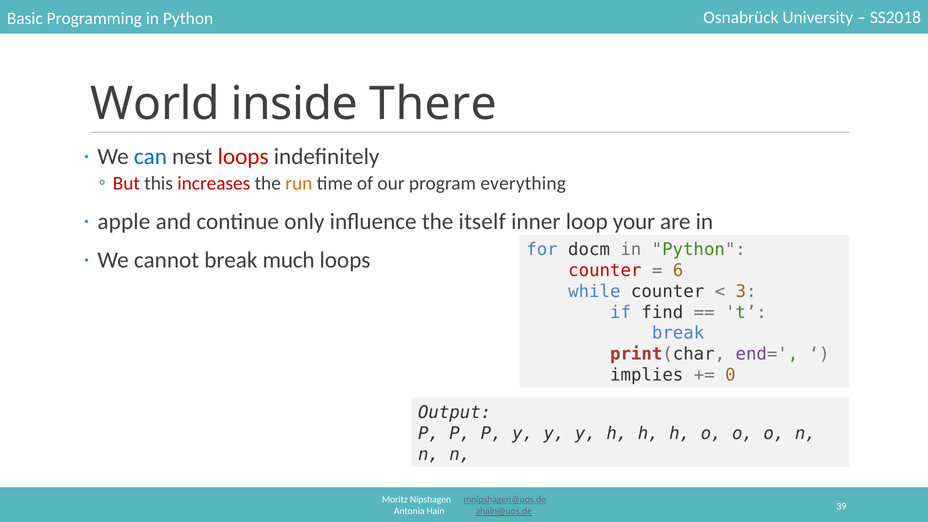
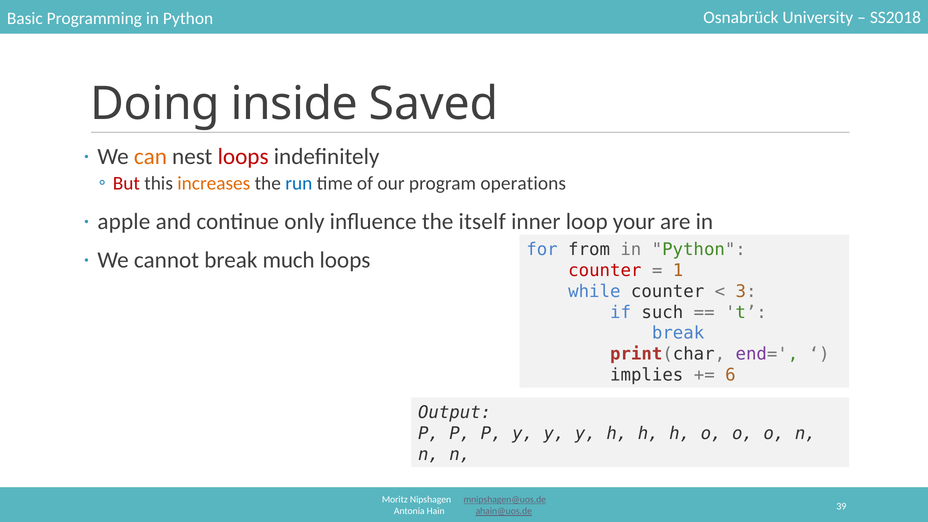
World: World -> Doing
There: There -> Saved
can colour: blue -> orange
increases colour: red -> orange
run colour: orange -> blue
everything: everything -> operations
docm: docm -> from
6: 6 -> 1
find: find -> such
0: 0 -> 6
